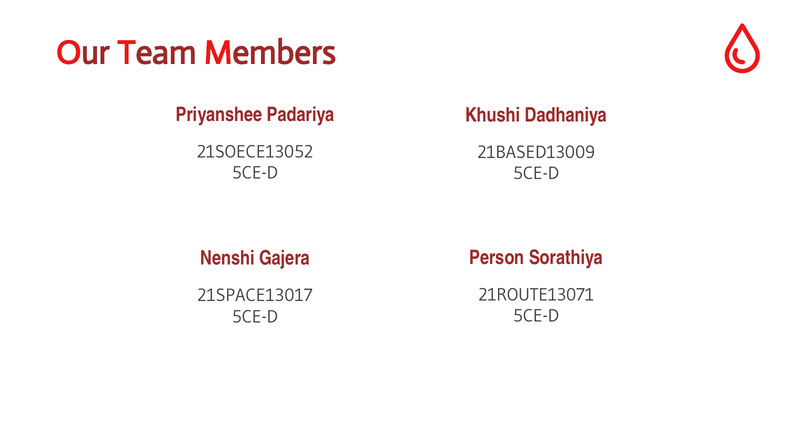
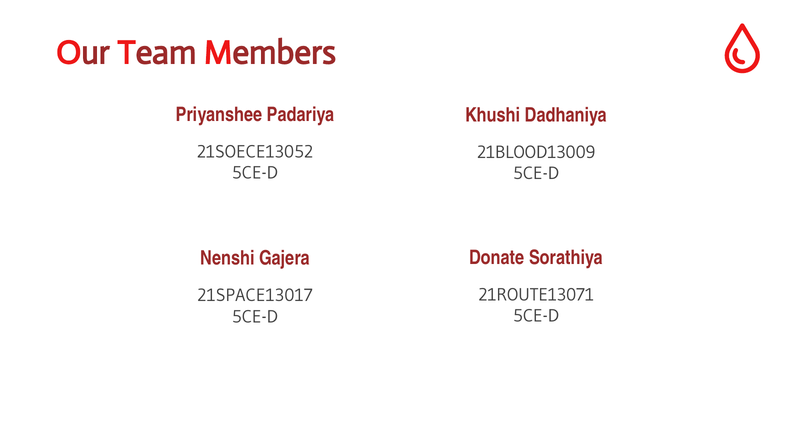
21BASED13009: 21BASED13009 -> 21BLOOD13009
Person: Person -> Donate
